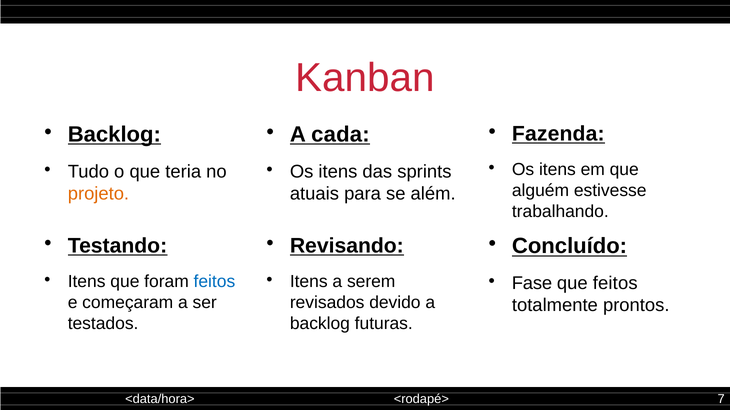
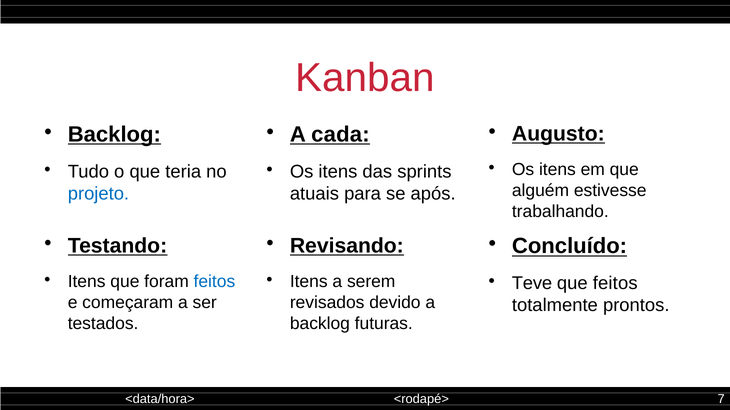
Fazenda: Fazenda -> Augusto
projeto colour: orange -> blue
além: além -> após
Fase: Fase -> Teve
